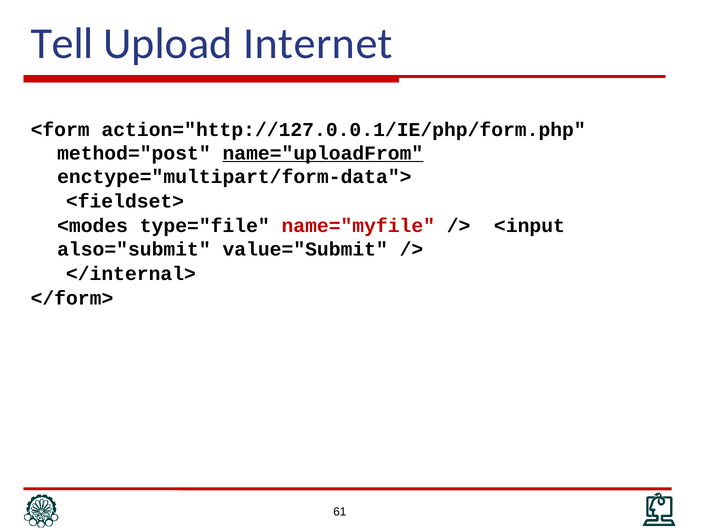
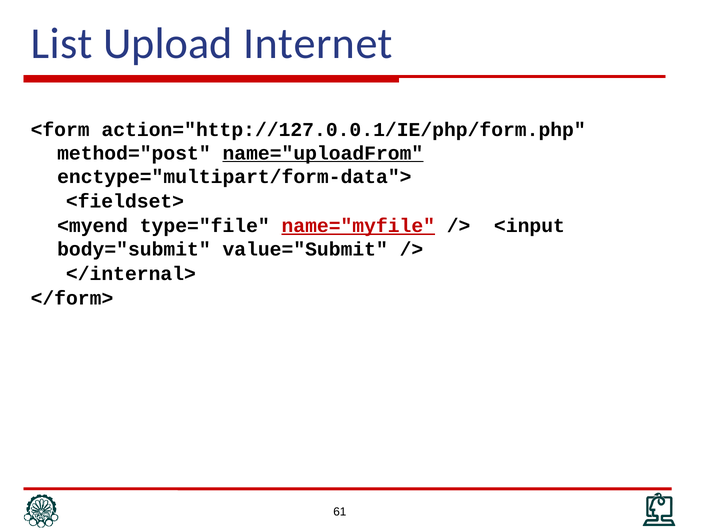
Tell: Tell -> List
<modes: <modes -> <myend
name="myfile underline: none -> present
also="submit: also="submit -> body="submit
